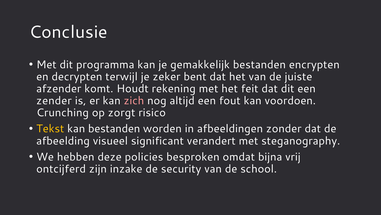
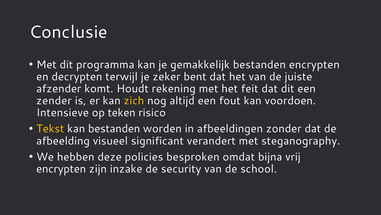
zich colour: pink -> yellow
Crunching: Crunching -> Intensieve
zorgt: zorgt -> teken
ontcijferd at (61, 168): ontcijferd -> encrypten
